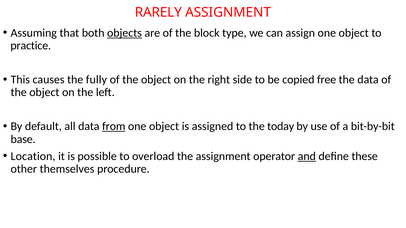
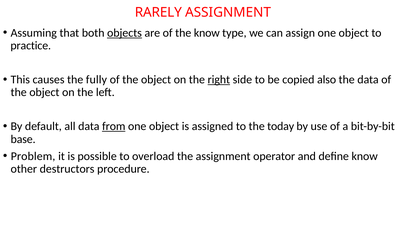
the block: block -> know
right underline: none -> present
free: free -> also
Location: Location -> Problem
and underline: present -> none
define these: these -> know
themselves: themselves -> destructors
